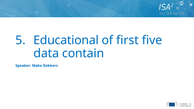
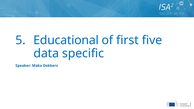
contain: contain -> specific
